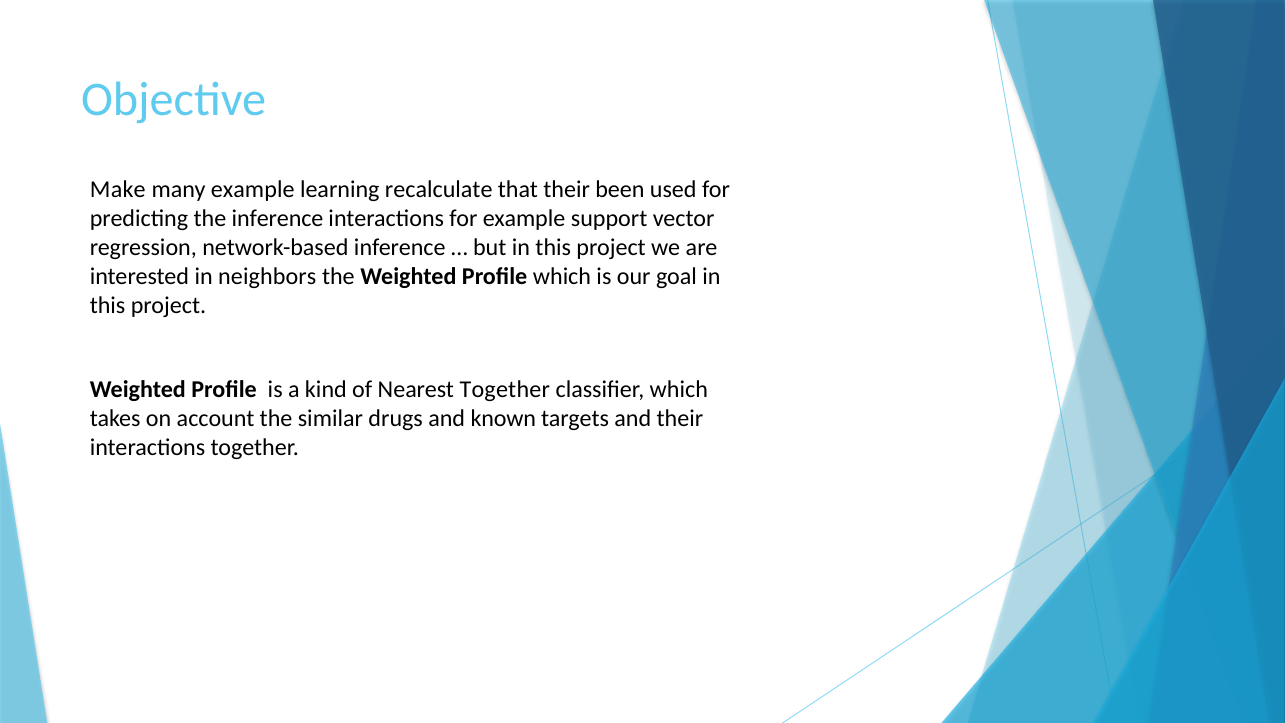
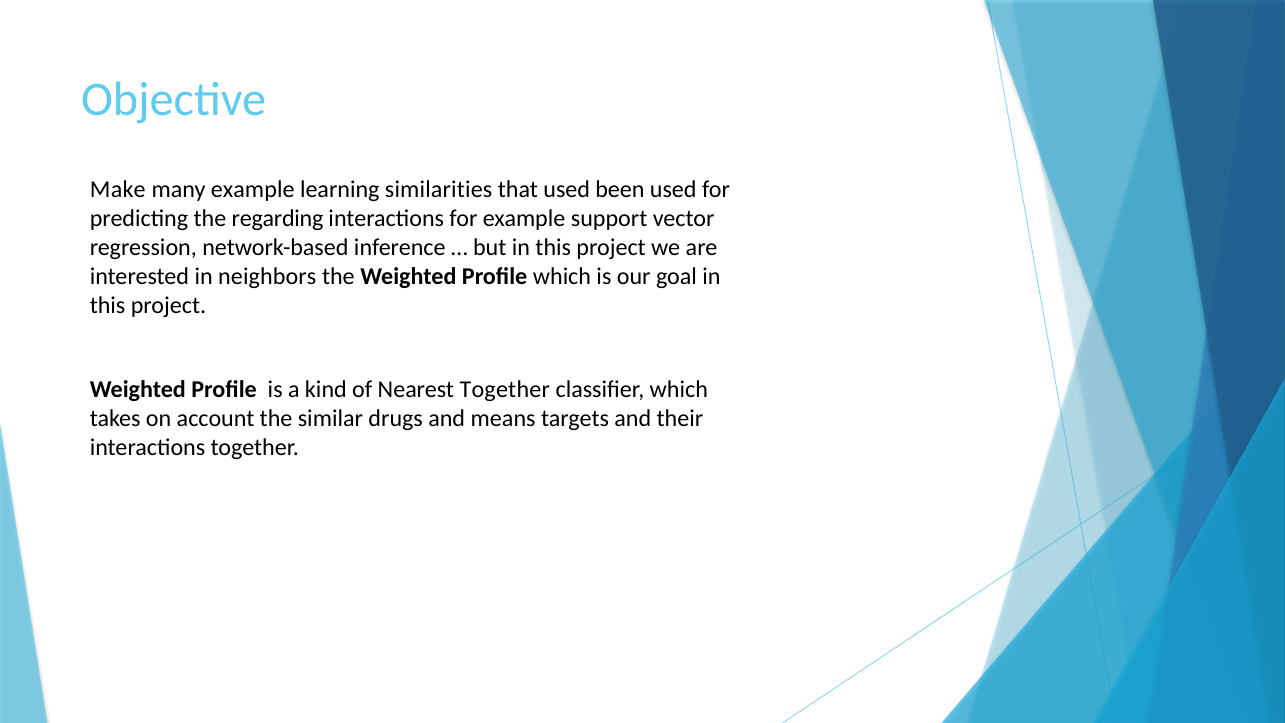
recalculate: recalculate -> similarities
that their: their -> used
the inference: inference -> regarding
known: known -> means
